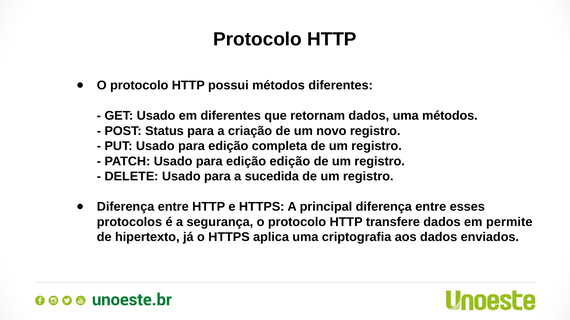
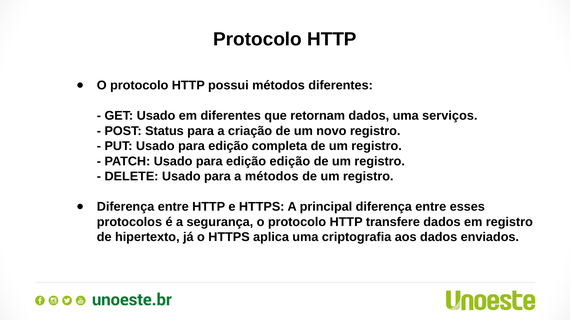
uma métodos: métodos -> serviços
a sucedida: sucedida -> métodos
em permite: permite -> registro
